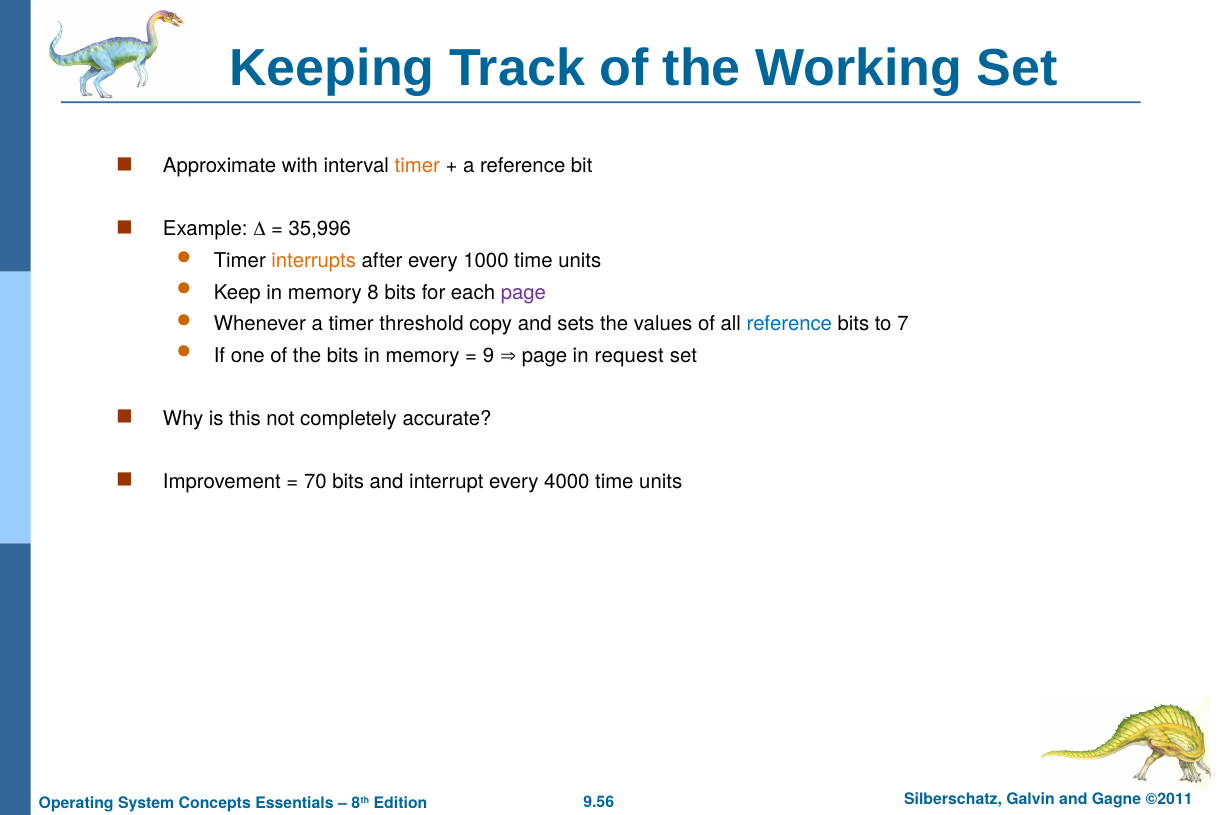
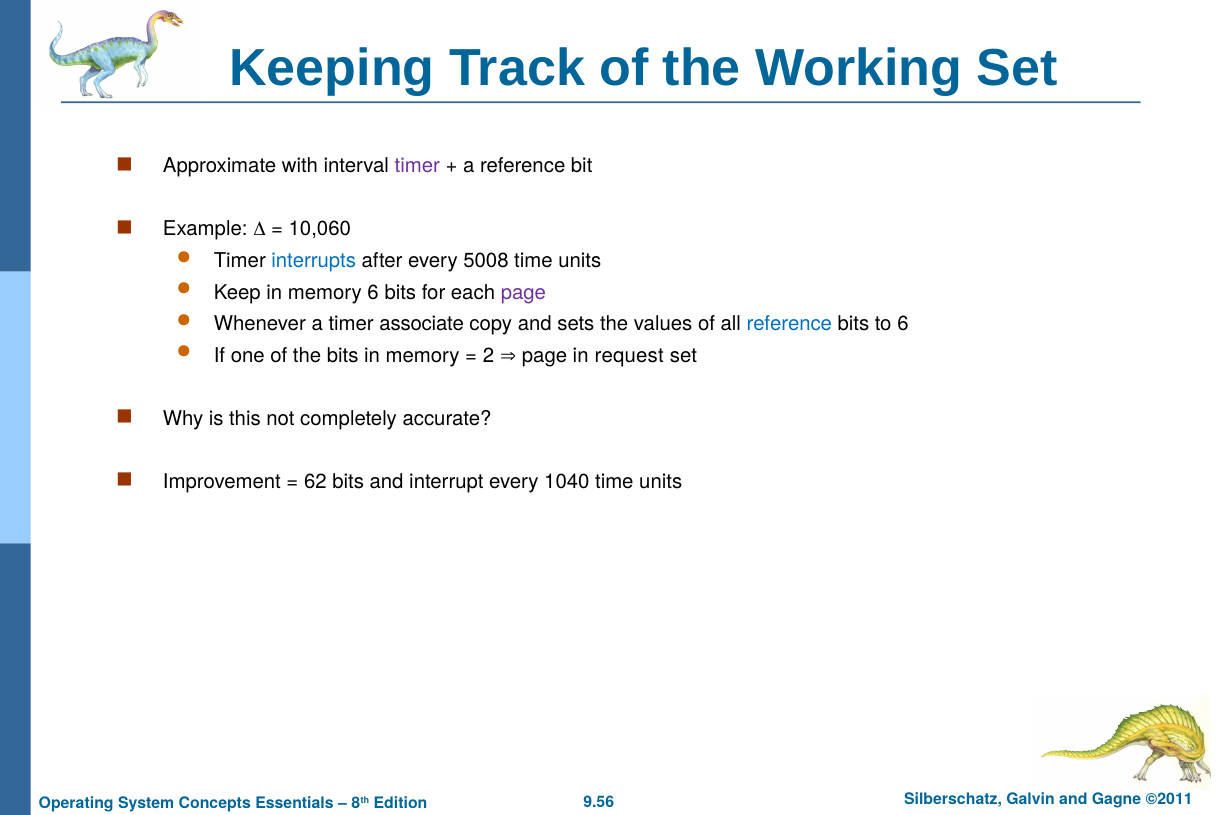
timer at (417, 166) colour: orange -> purple
35,996: 35,996 -> 10,060
interrupts colour: orange -> blue
1000: 1000 -> 5008
memory 8: 8 -> 6
threshold: threshold -> associate
to 7: 7 -> 6
9: 9 -> 2
70: 70 -> 62
4000: 4000 -> 1040
